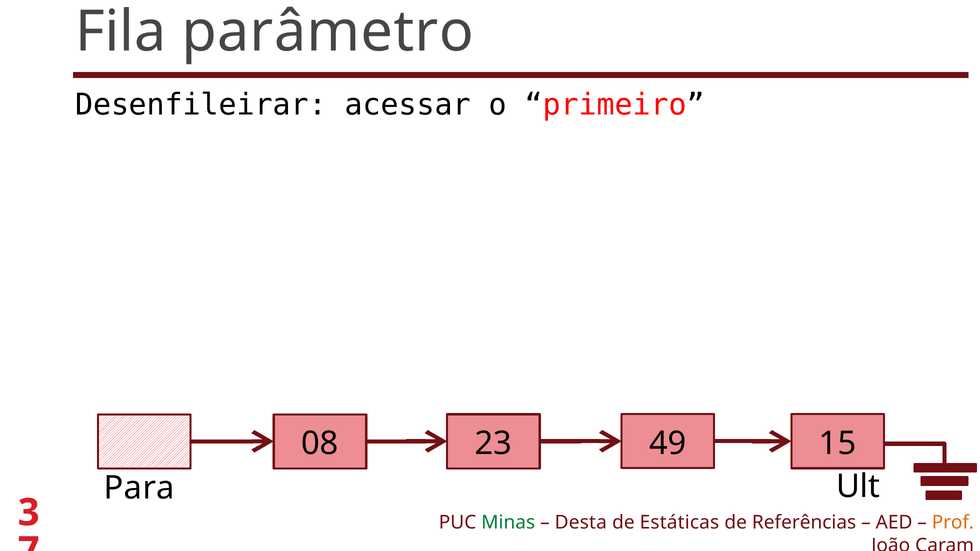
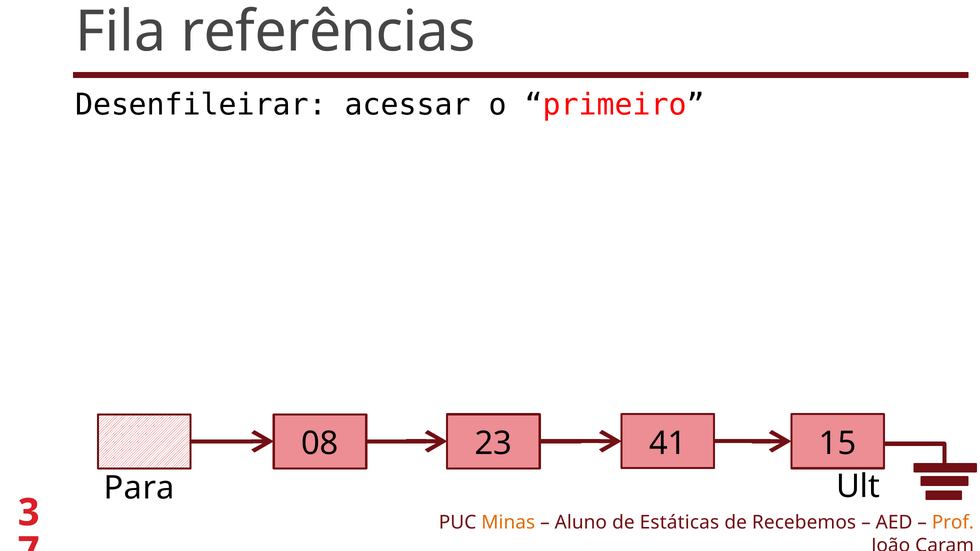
parâmetro: parâmetro -> referências
49: 49 -> 41
Minas colour: green -> orange
Desta: Desta -> Aluno
Referências: Referências -> Recebemos
